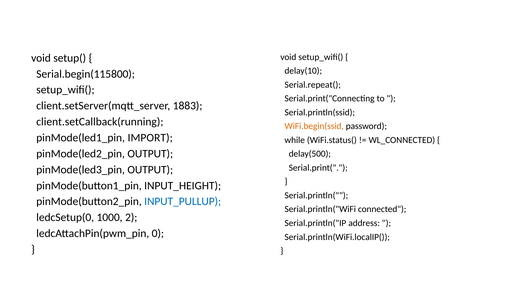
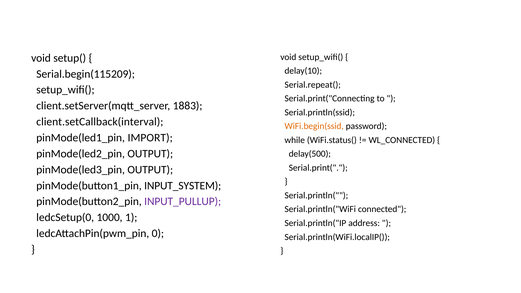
Serial.begin(115800: Serial.begin(115800 -> Serial.begin(115209
client.setCallback(running: client.setCallback(running -> client.setCallback(interval
INPUT_HEIGHT: INPUT_HEIGHT -> INPUT_SYSTEM
INPUT_PULLUP colour: blue -> purple
2: 2 -> 1
